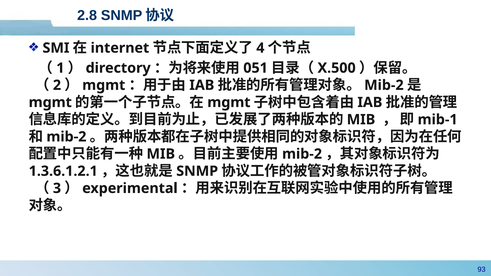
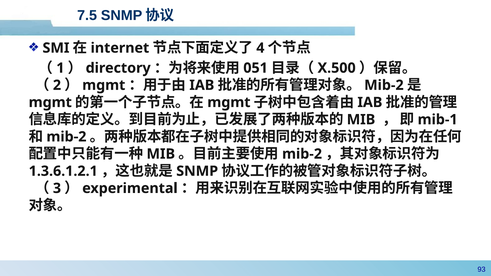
2.8: 2.8 -> 7.5
